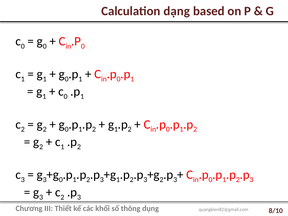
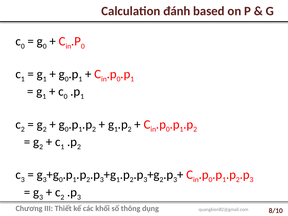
dạng: dạng -> đánh
